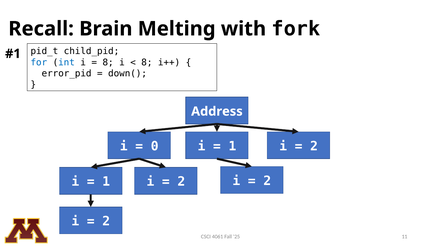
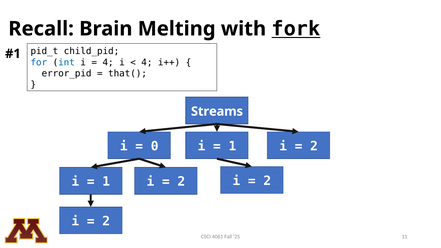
fork underline: none -> present
8 at (108, 62): 8 -> 4
8 at (147, 62): 8 -> 4
down(: down( -> that(
Address: Address -> Streams
